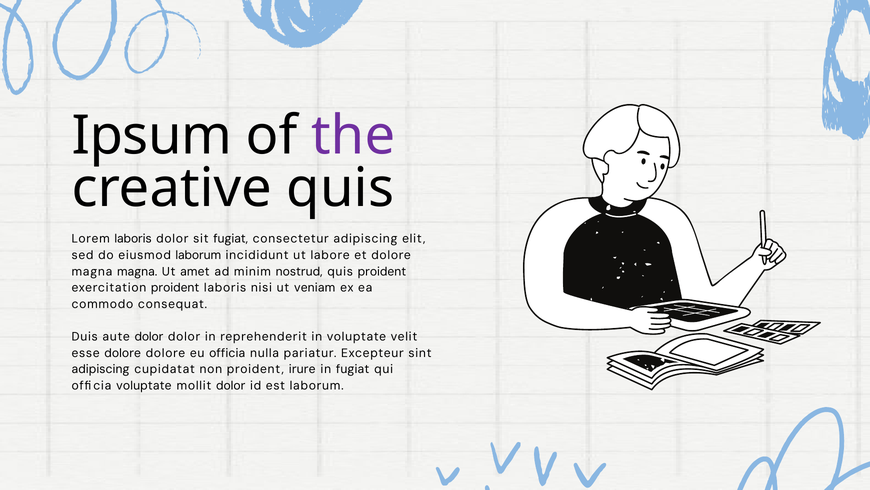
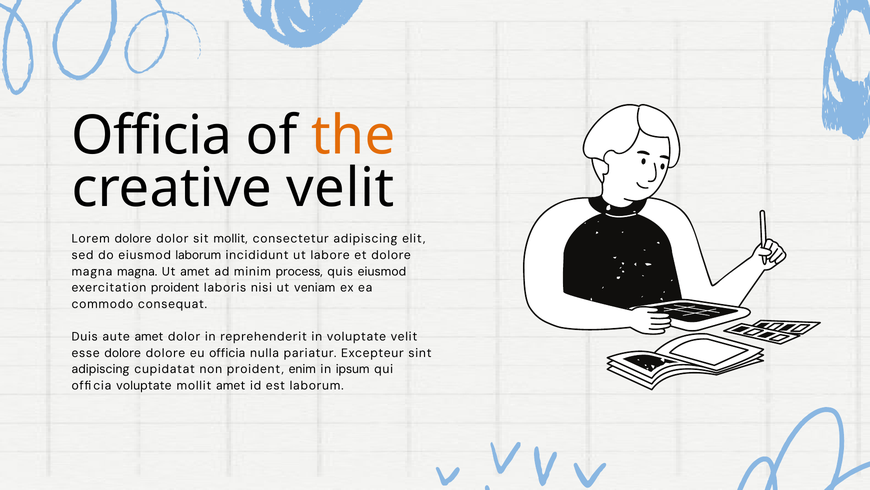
Ipsum at (152, 136): Ipsum -> Officia
the colour: purple -> orange
creative quis: quis -> velit
Lorem laboris: laboris -> dolore
sit fugiat: fugiat -> mollit
nostrud: nostrud -> process
quis proident: proident -> eiusmod
aute dolor: dolor -> amet
irure: irure -> enim
in fugiat: fugiat -> ipsum
mollit dolor: dolor -> amet
